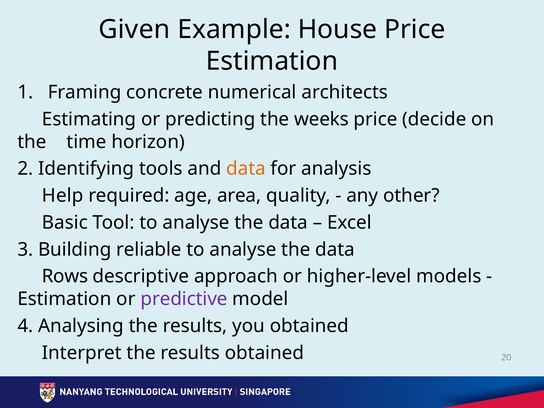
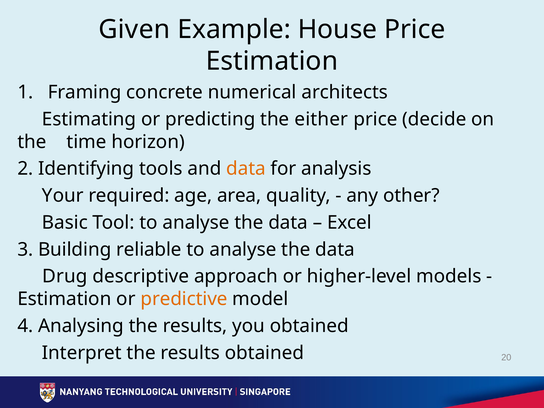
weeks: weeks -> either
Help: Help -> Your
Rows: Rows -> Drug
predictive colour: purple -> orange
